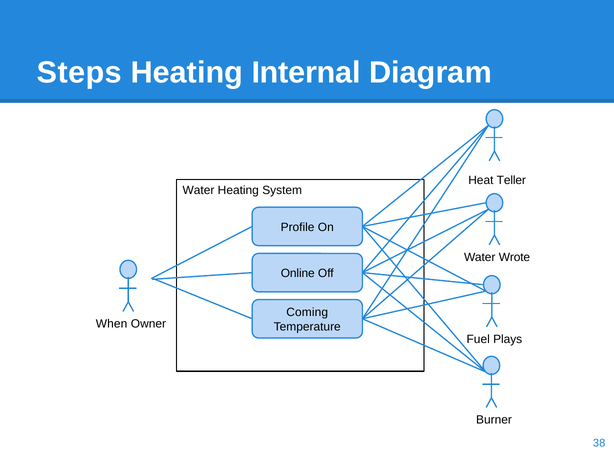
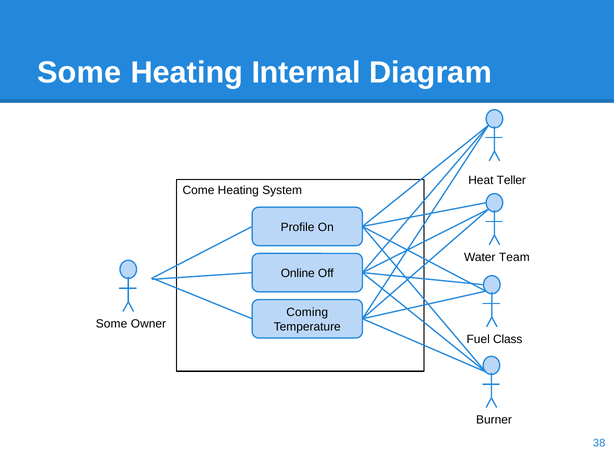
Steps at (79, 73): Steps -> Some
Water at (198, 190): Water -> Come
Wrote: Wrote -> Team
When at (112, 324): When -> Some
Plays: Plays -> Class
